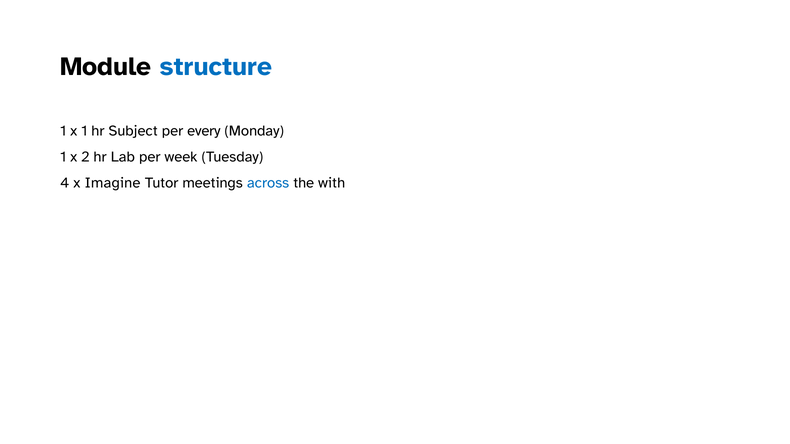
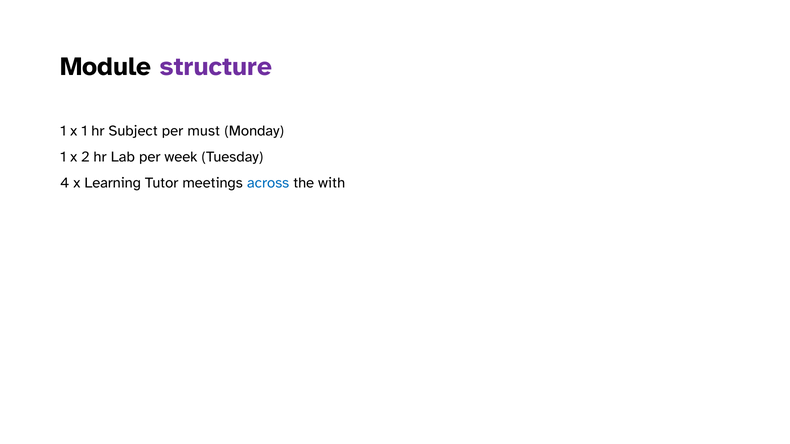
structure colour: blue -> purple
every: every -> must
Imagine: Imagine -> Learning
